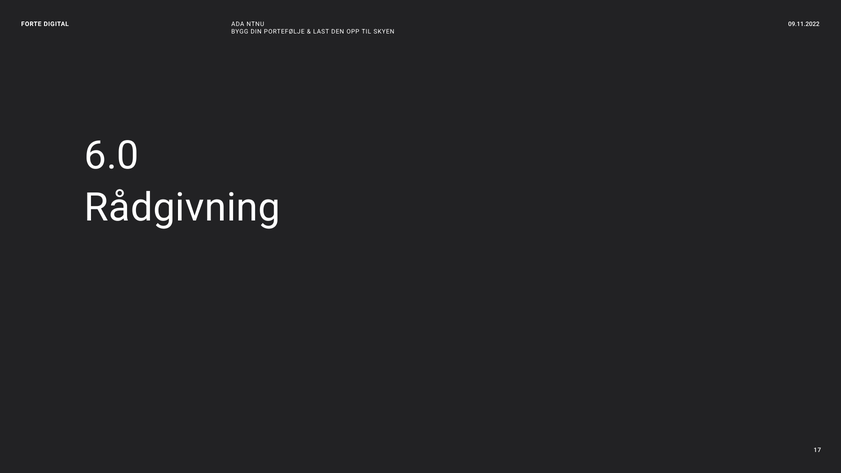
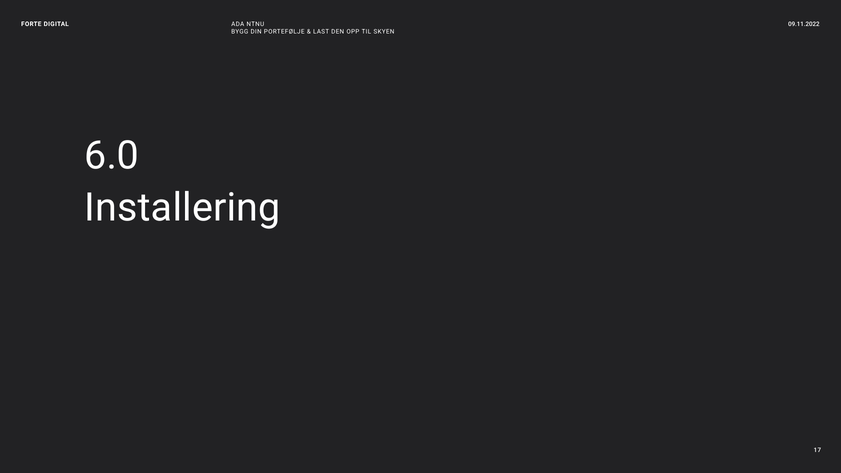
Rådgivning: Rådgivning -> Installering
